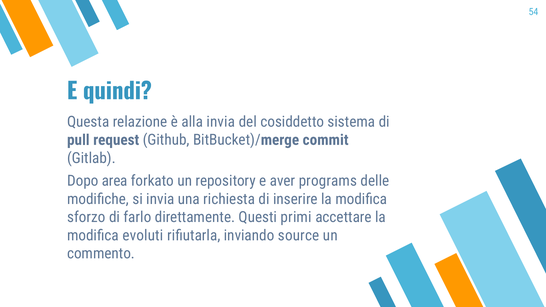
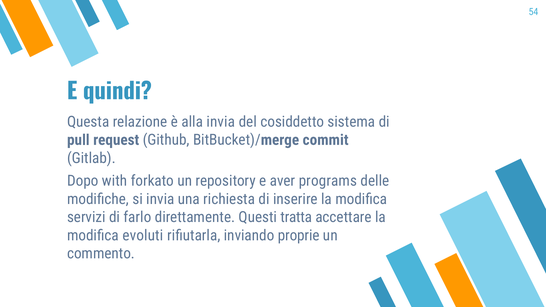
area: area -> with
sforzo: sforzo -> servizi
primi: primi -> tratta
source: source -> proprie
